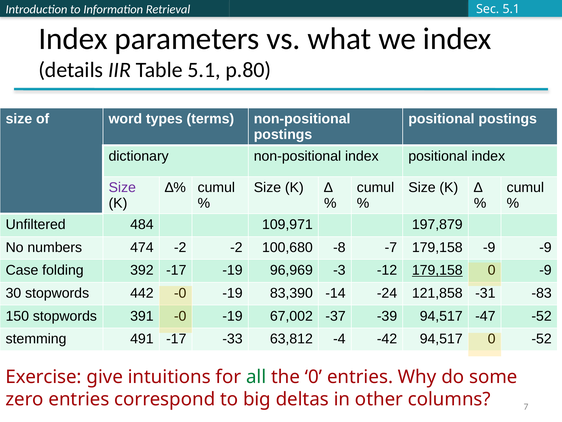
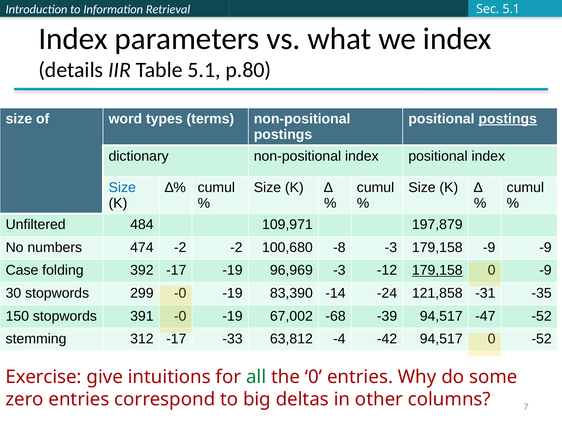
postings at (508, 119) underline: none -> present
Size at (122, 187) colour: purple -> blue
-8 -7: -7 -> -3
442: 442 -> 299
-83: -83 -> -35
-37: -37 -> -68
491: 491 -> 312
